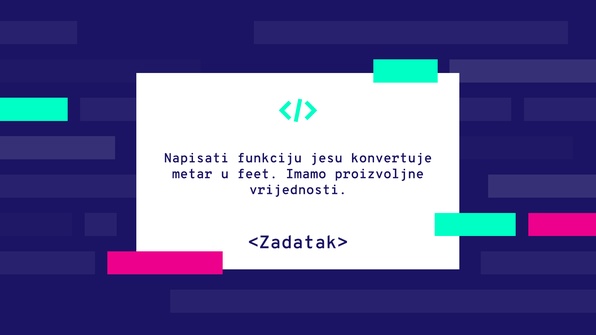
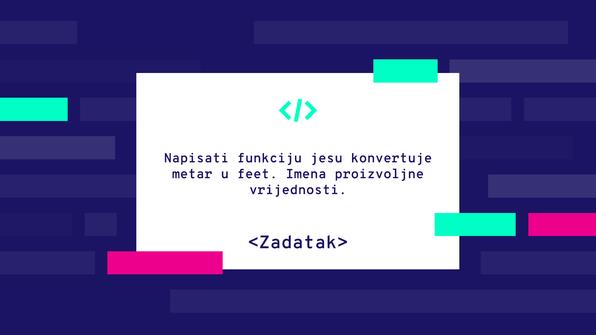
Imamo: Imamo -> Imena
